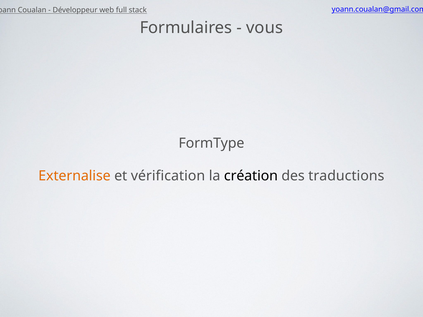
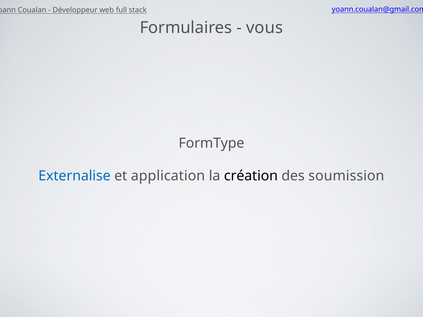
Externalise colour: orange -> blue
vérification: vérification -> application
traductions: traductions -> soumission
